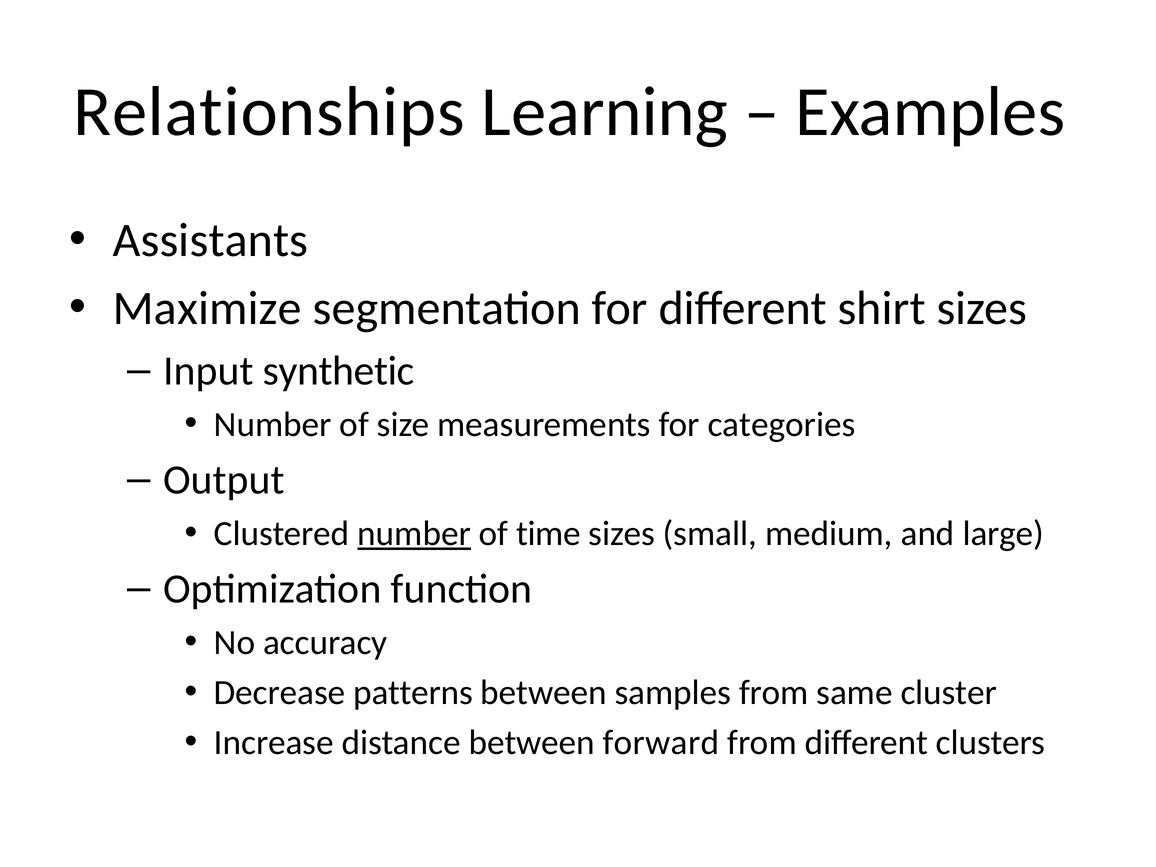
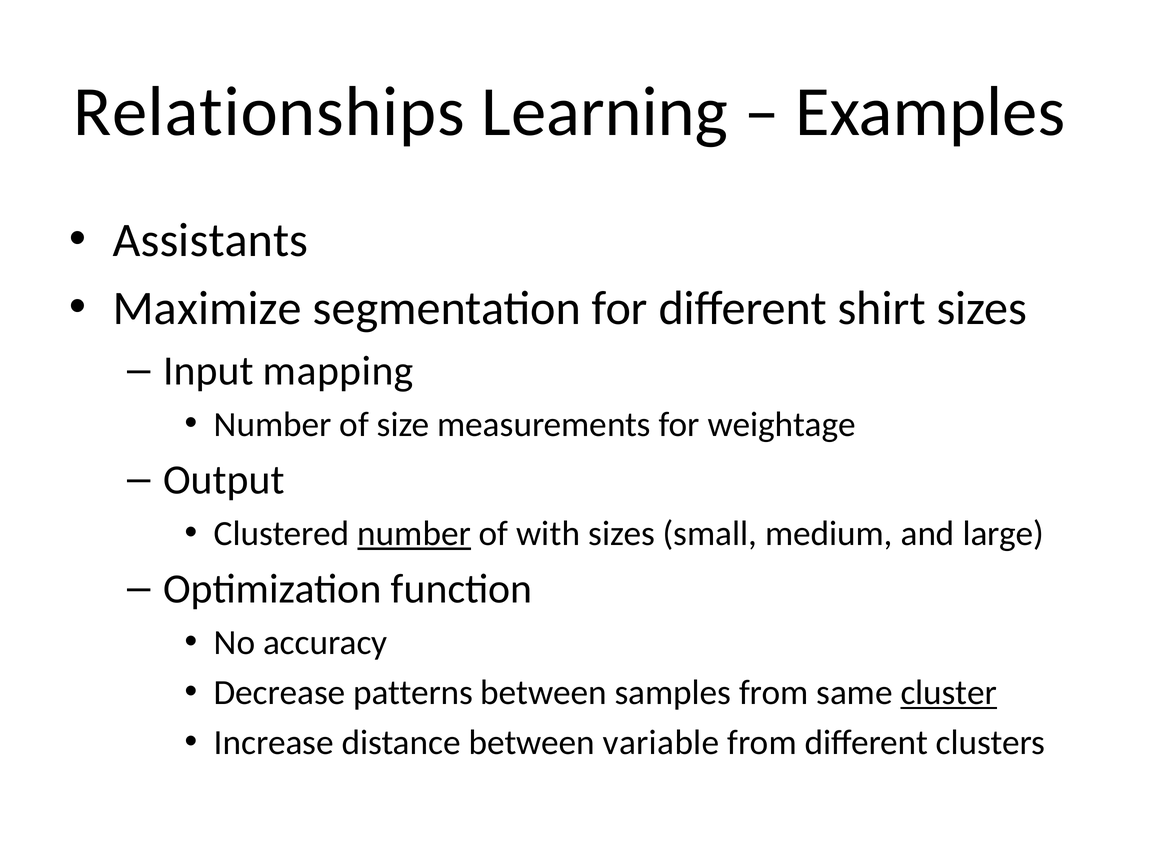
synthetic: synthetic -> mapping
categories: categories -> weightage
time: time -> with
cluster underline: none -> present
forward: forward -> variable
